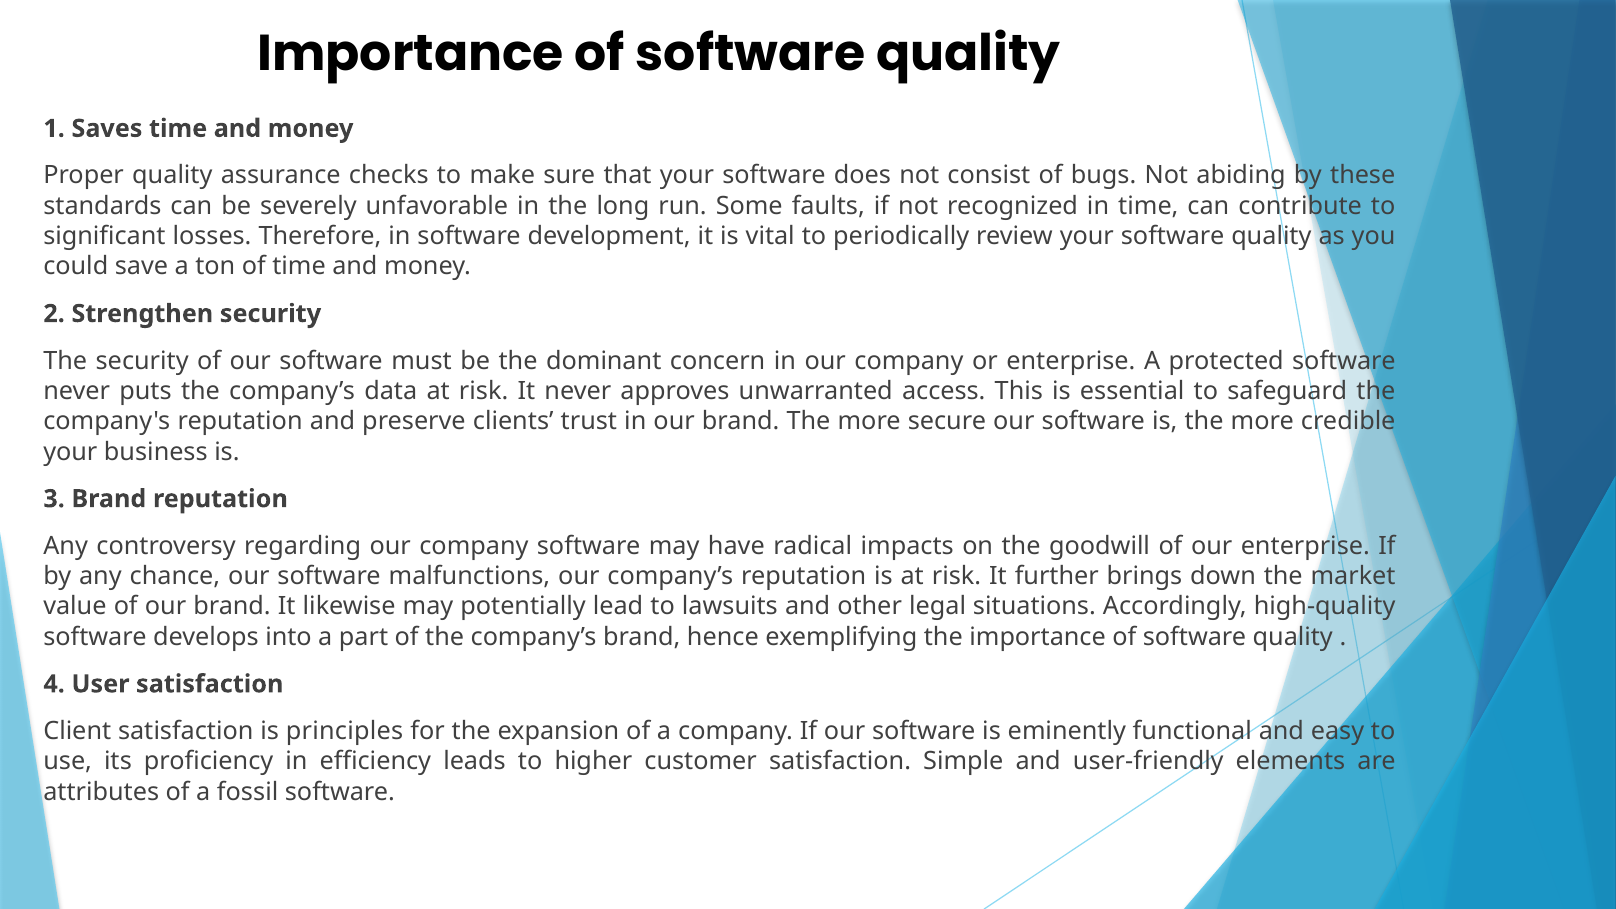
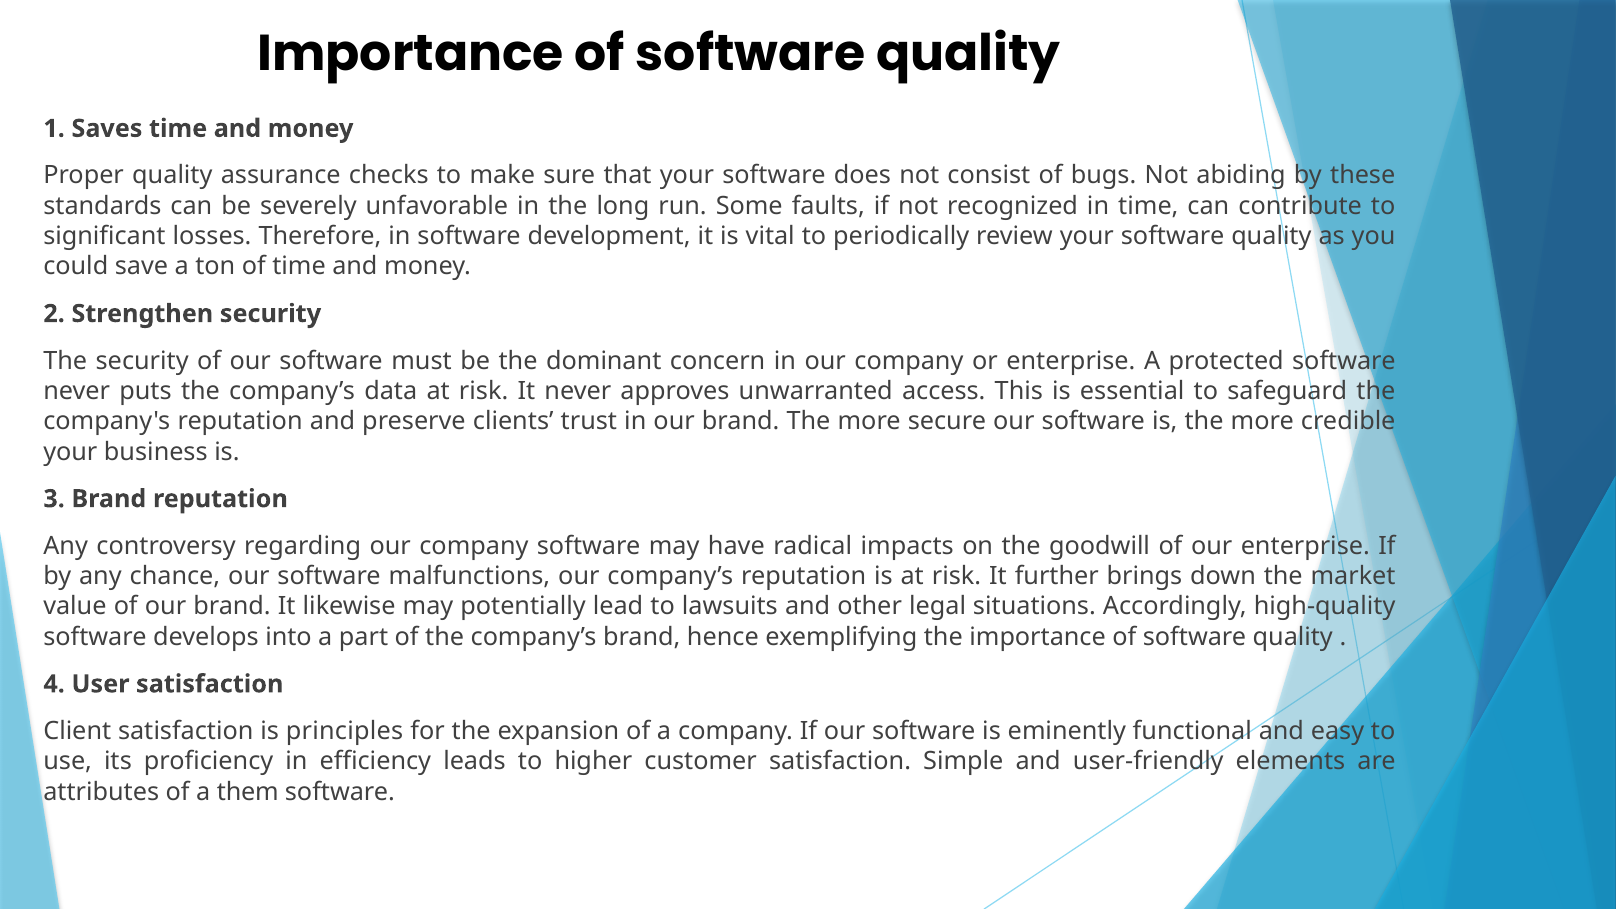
fossil: fossil -> them
